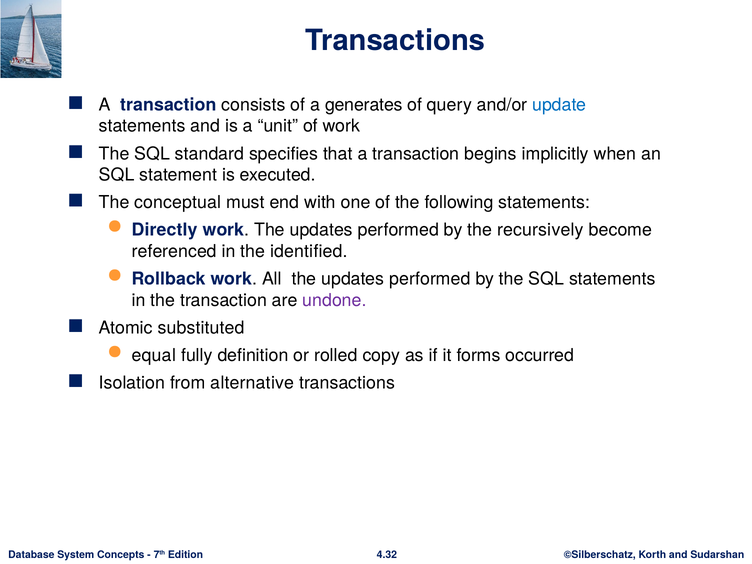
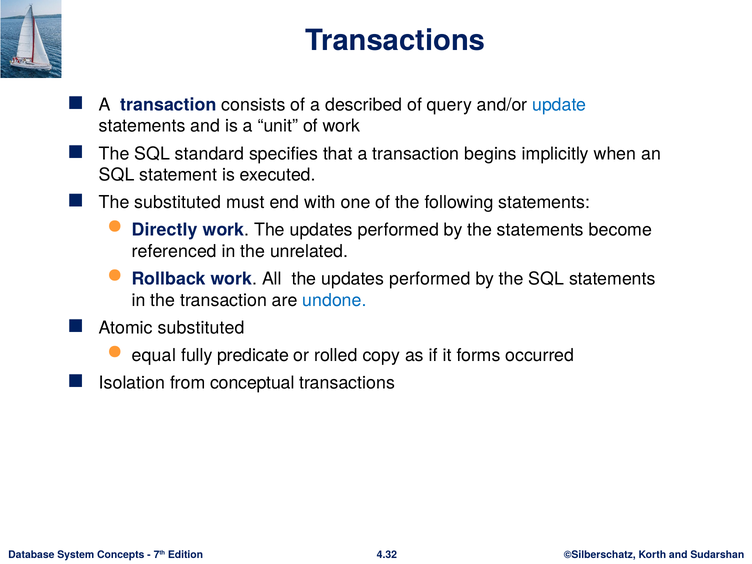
generates: generates -> described
The conceptual: conceptual -> substituted
the recursively: recursively -> statements
identified: identified -> unrelated
undone colour: purple -> blue
definition: definition -> predicate
alternative: alternative -> conceptual
